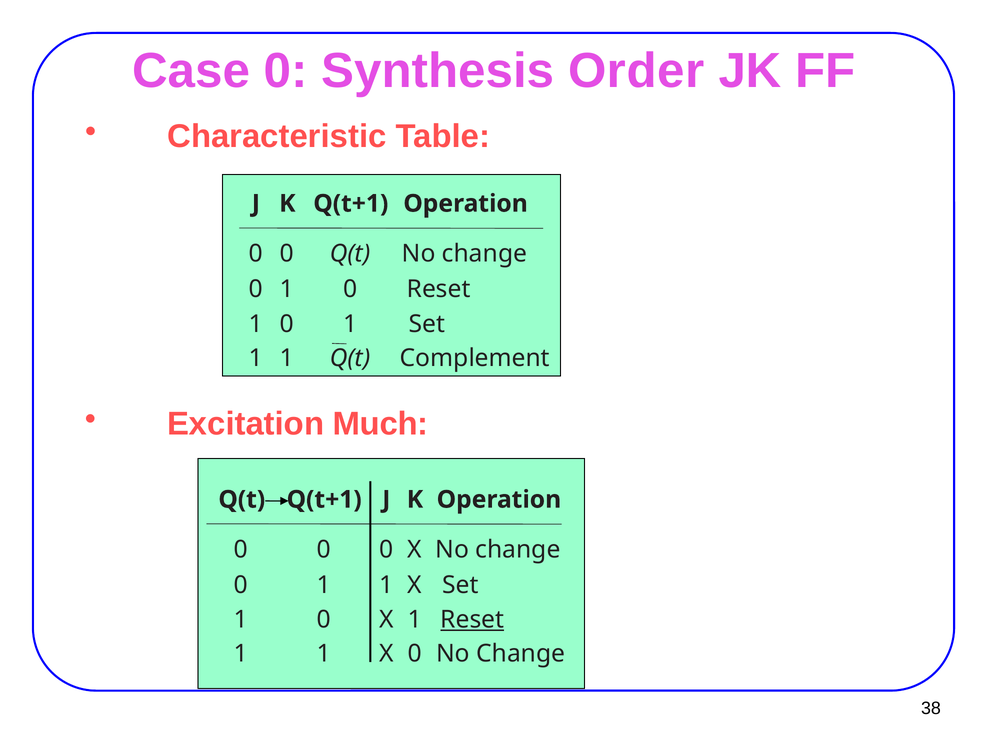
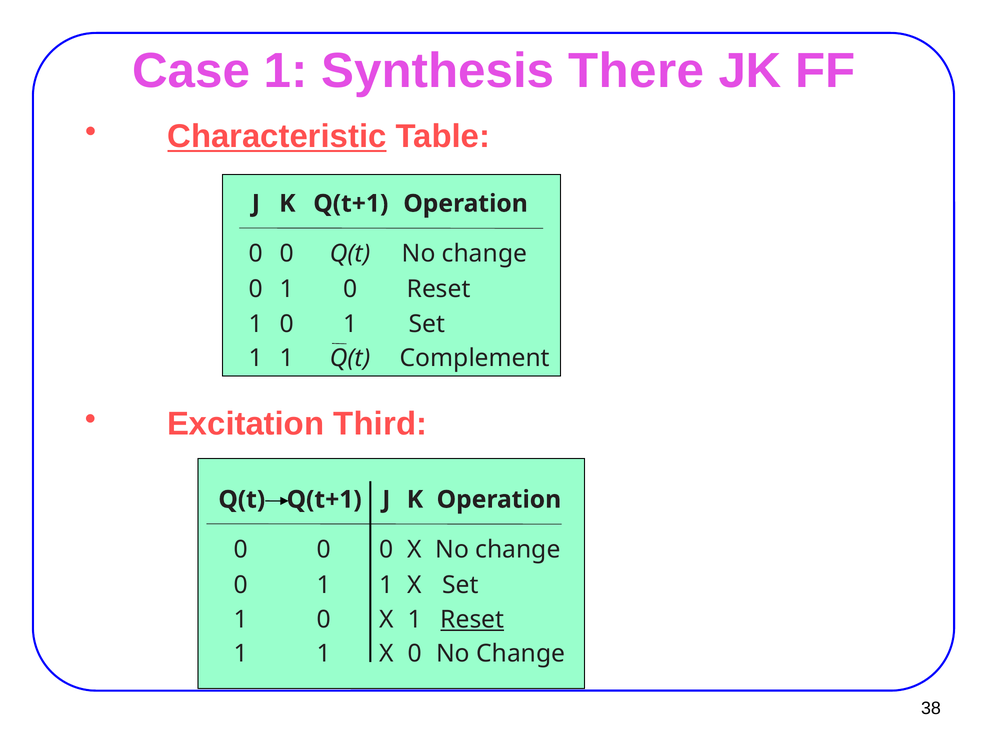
Case 0: 0 -> 1
Order: Order -> There
Characteristic underline: none -> present
Much: Much -> Third
